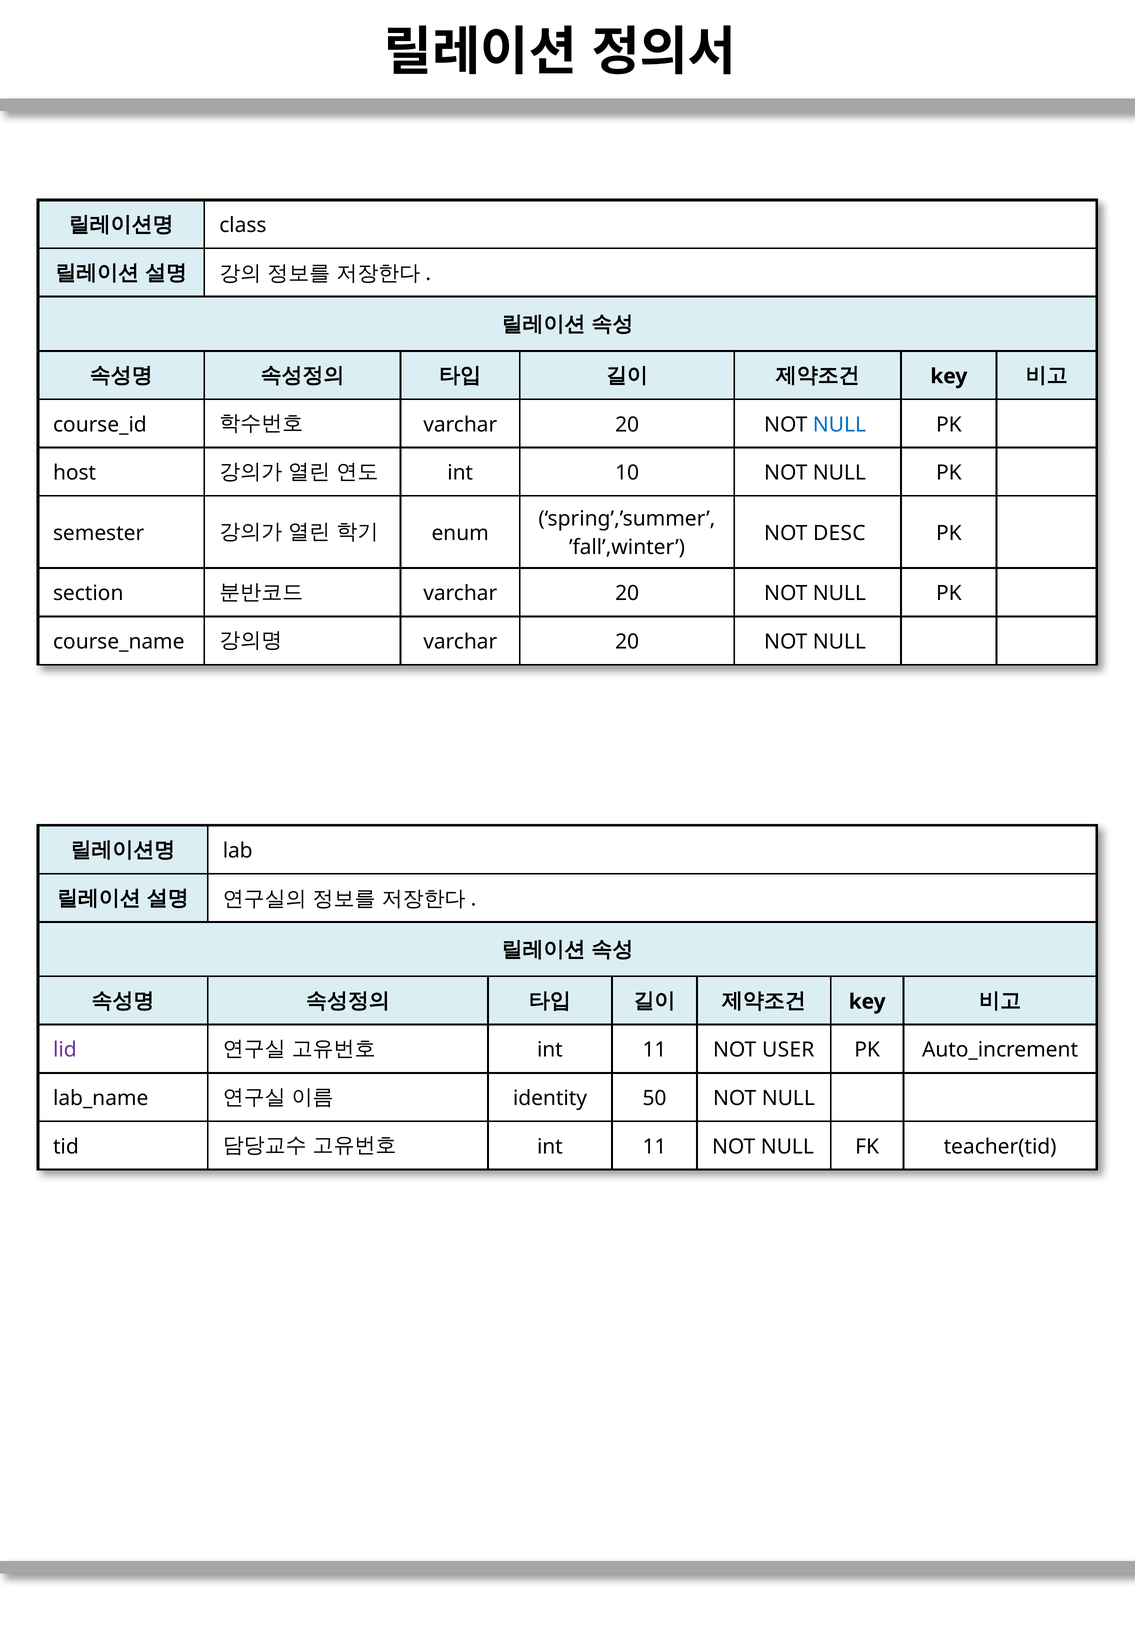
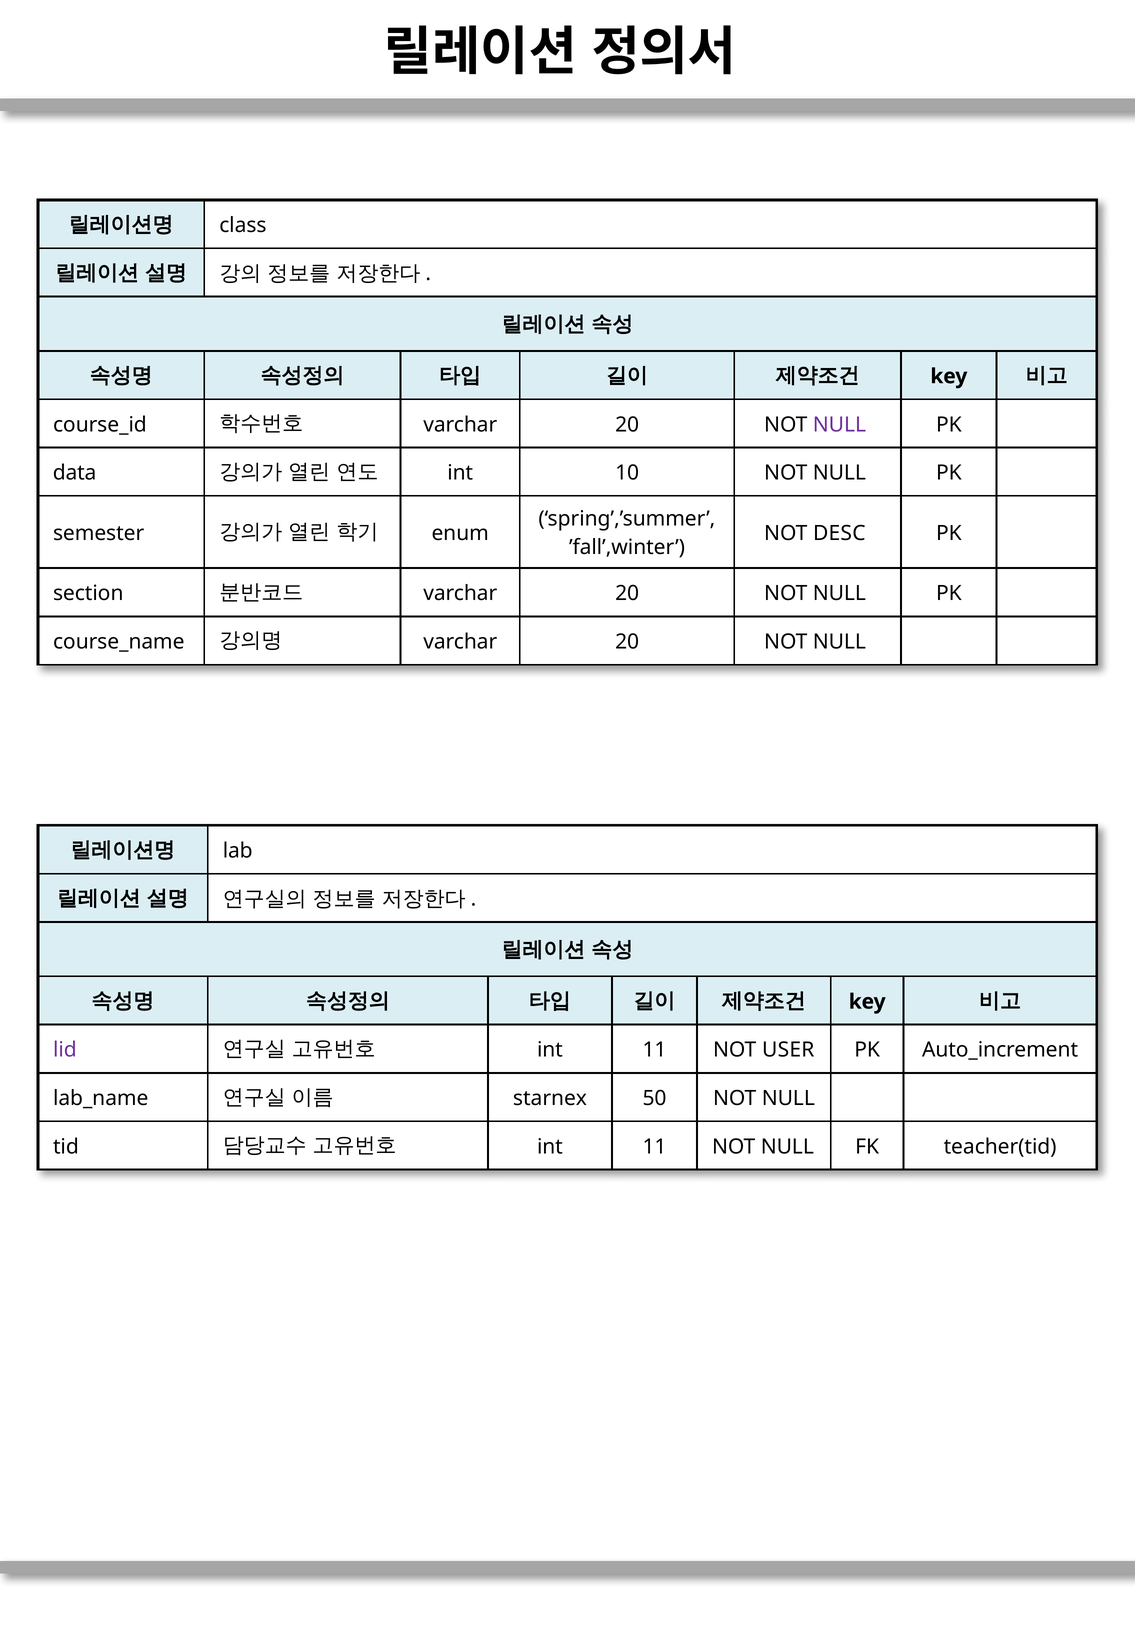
NULL at (839, 425) colour: blue -> purple
host: host -> data
identity: identity -> starnex
